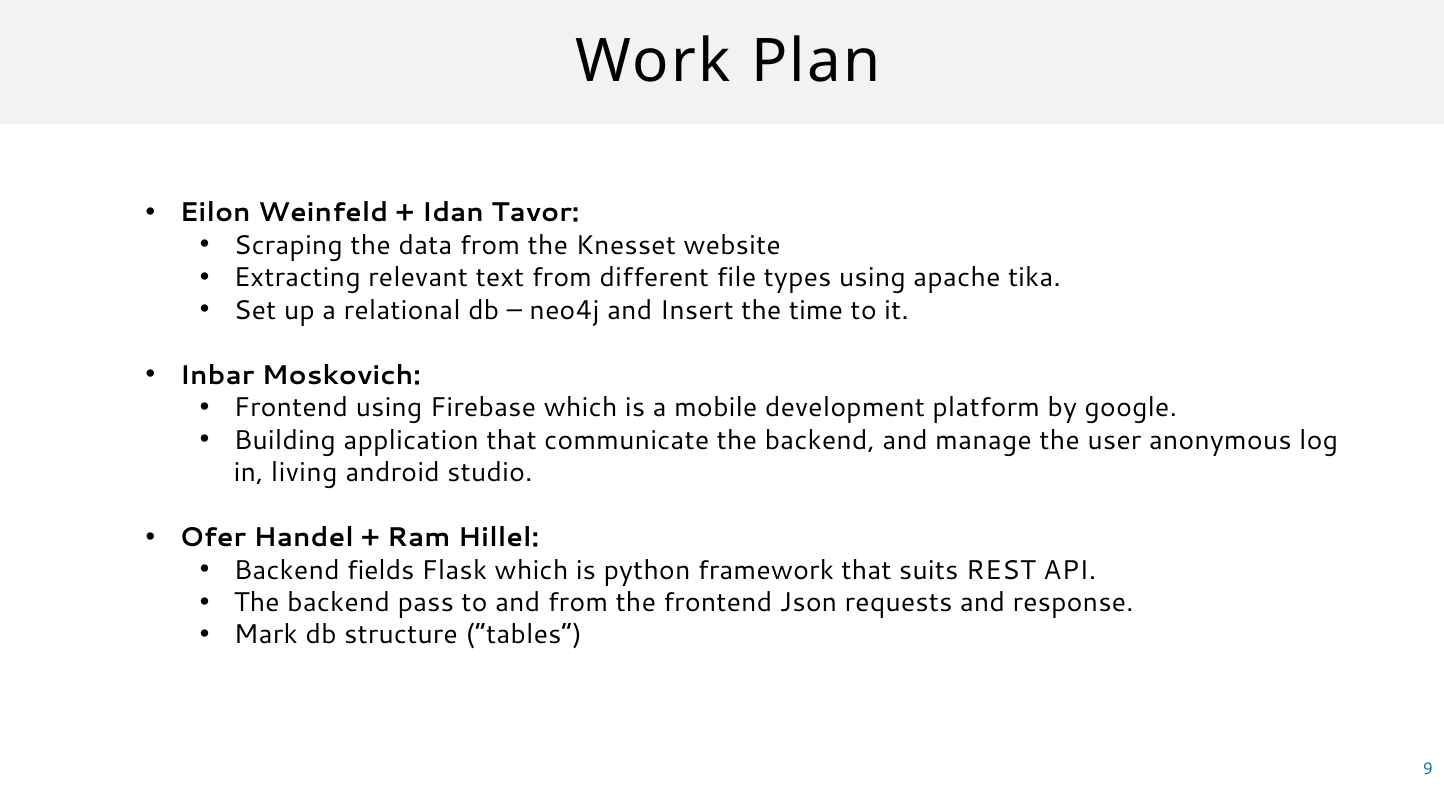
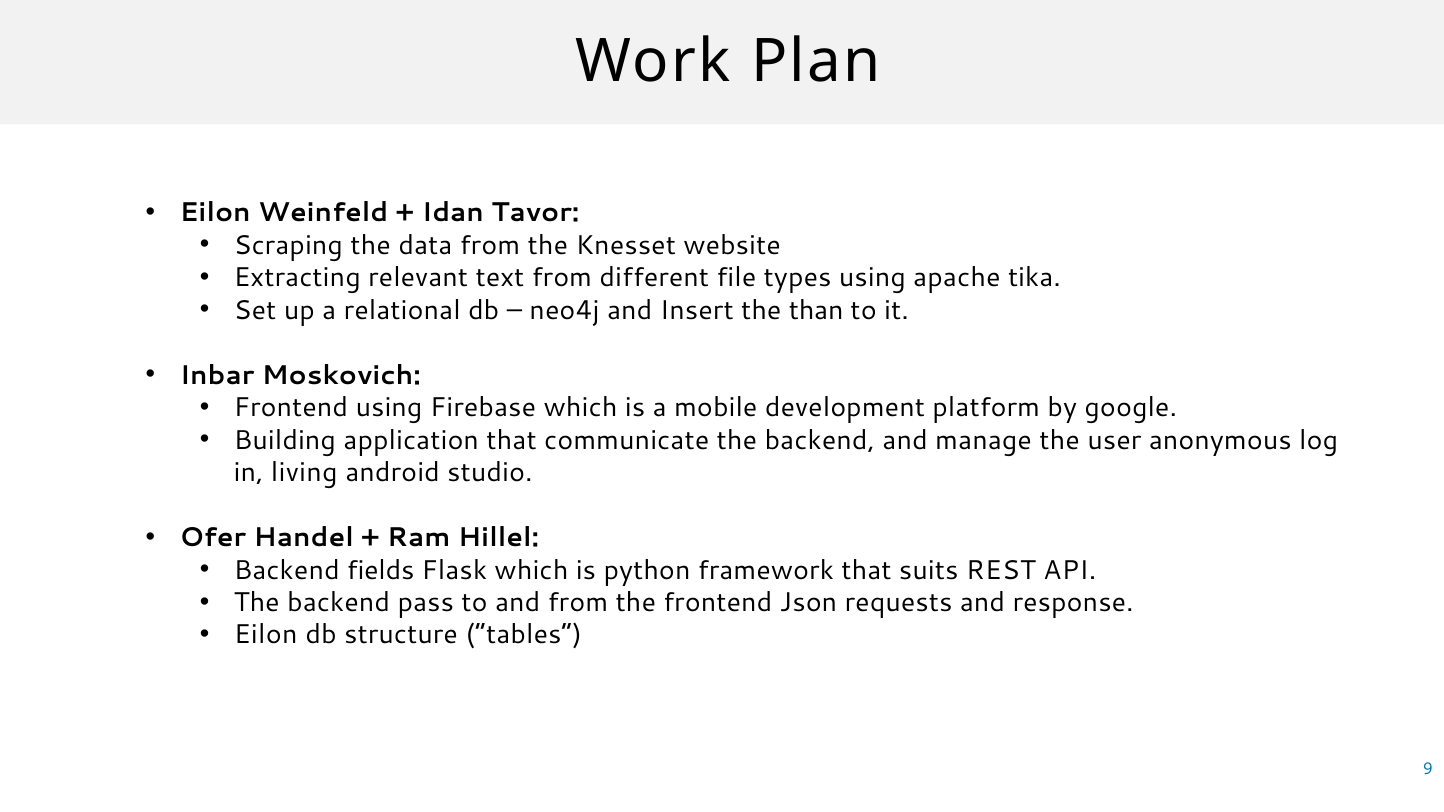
time: time -> than
Mark at (266, 635): Mark -> Eilon
